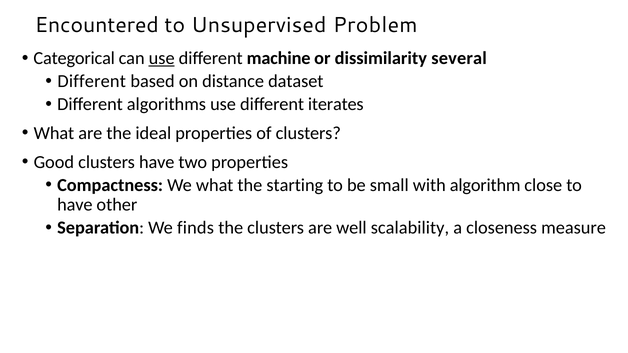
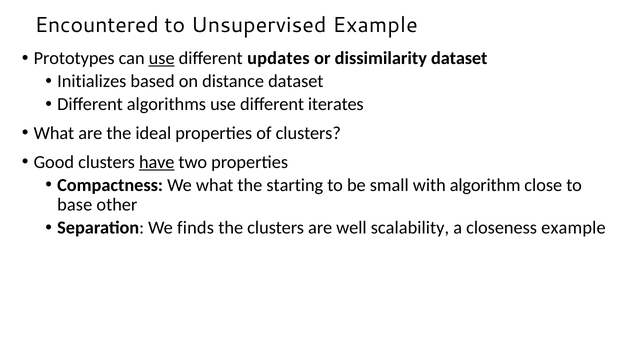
Unsupervised Problem: Problem -> Example
Categorical: Categorical -> Prototypes
machine: machine -> updates
dissimilarity several: several -> dataset
Different at (92, 81): Different -> Initializes
have at (157, 162) underline: none -> present
have at (75, 205): have -> base
closeness measure: measure -> example
